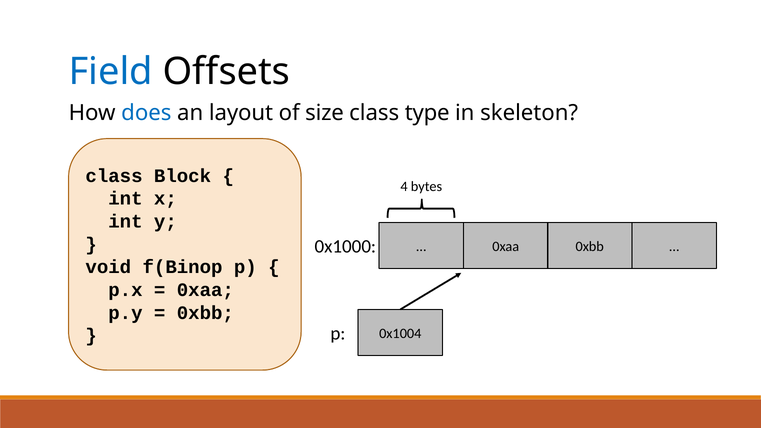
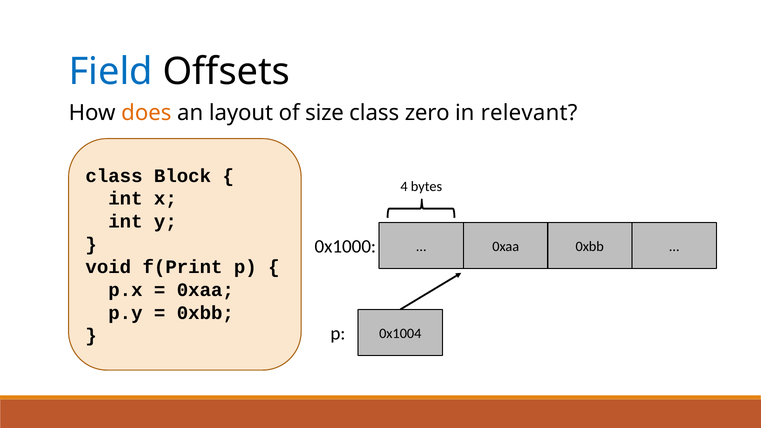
does colour: blue -> orange
type: type -> zero
skeleton: skeleton -> relevant
f(Binop: f(Binop -> f(Print
